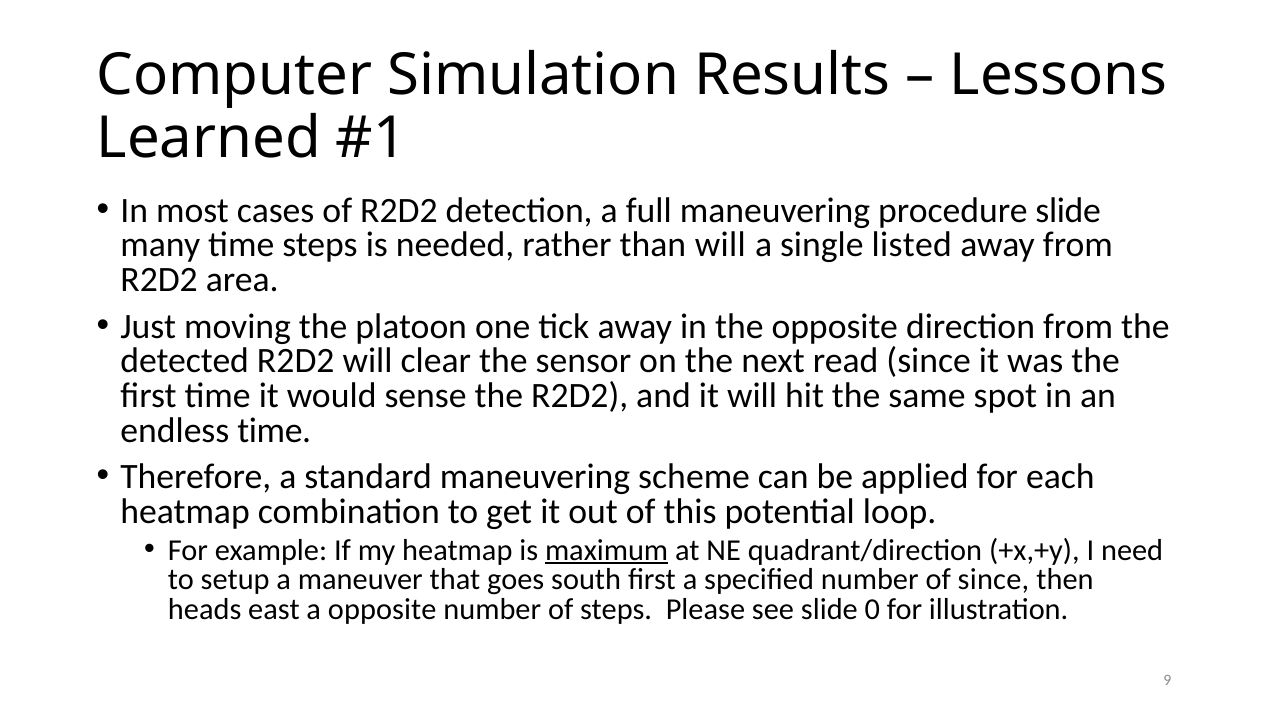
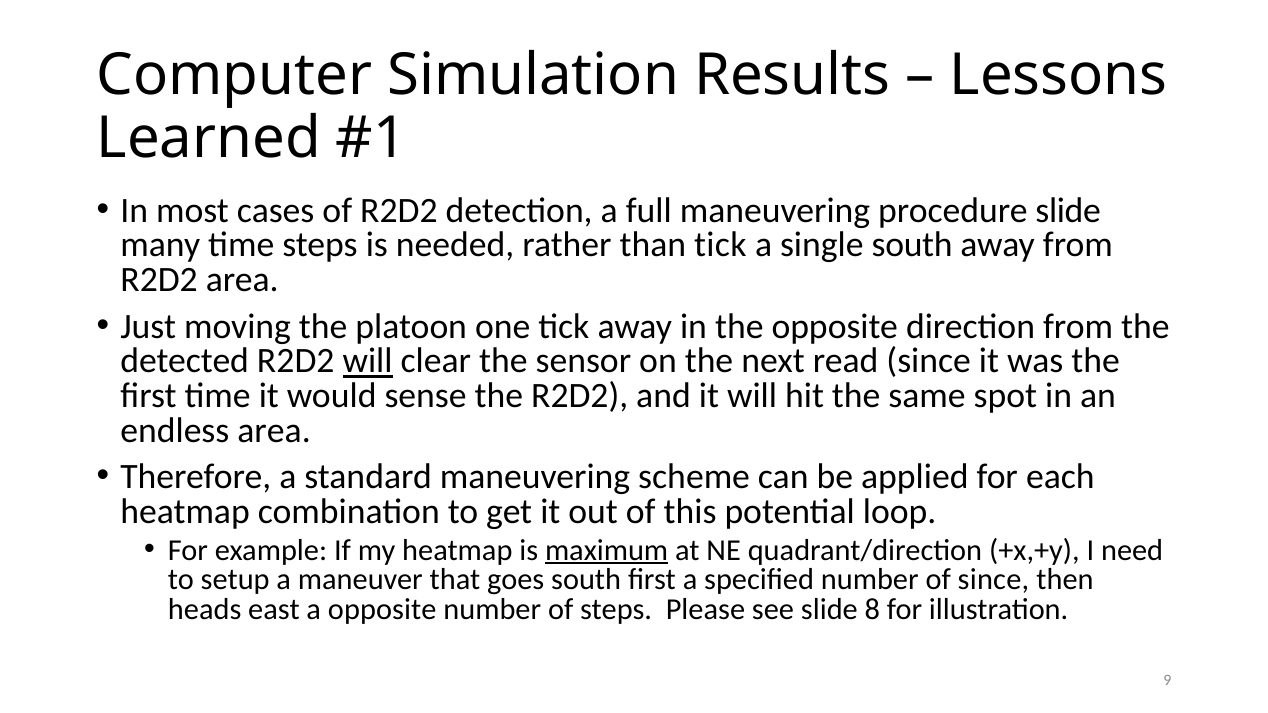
than will: will -> tick
single listed: listed -> south
will at (368, 361) underline: none -> present
endless time: time -> area
0: 0 -> 8
